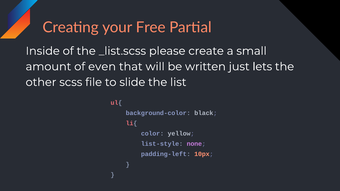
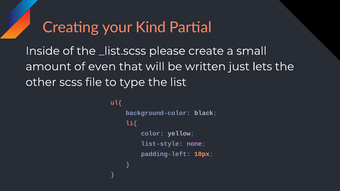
Free: Free -> Kind
slide: slide -> type
